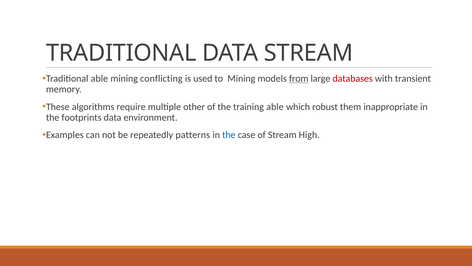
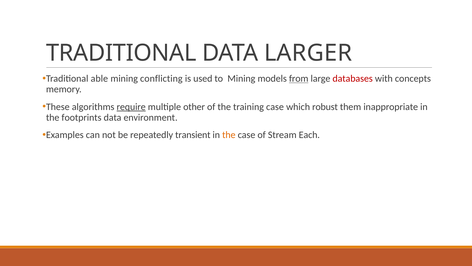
DATA STREAM: STREAM -> LARGER
transient: transient -> concepts
require underline: none -> present
training able: able -> case
patterns: patterns -> transient
the at (229, 135) colour: blue -> orange
High: High -> Each
